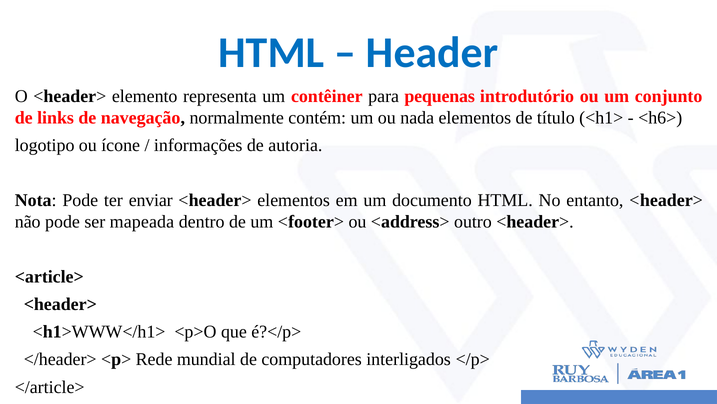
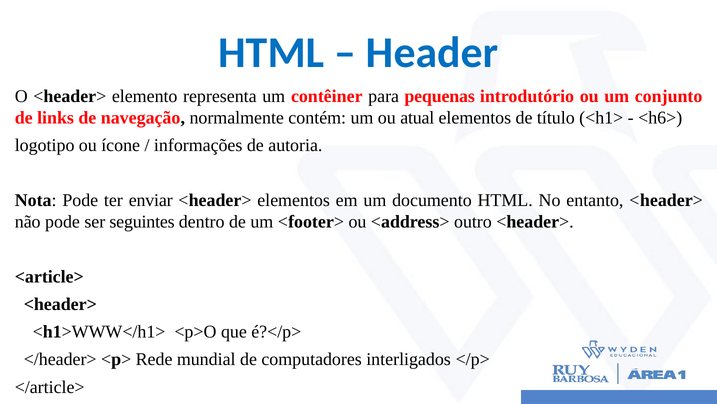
nada: nada -> atual
mapeada: mapeada -> seguintes
